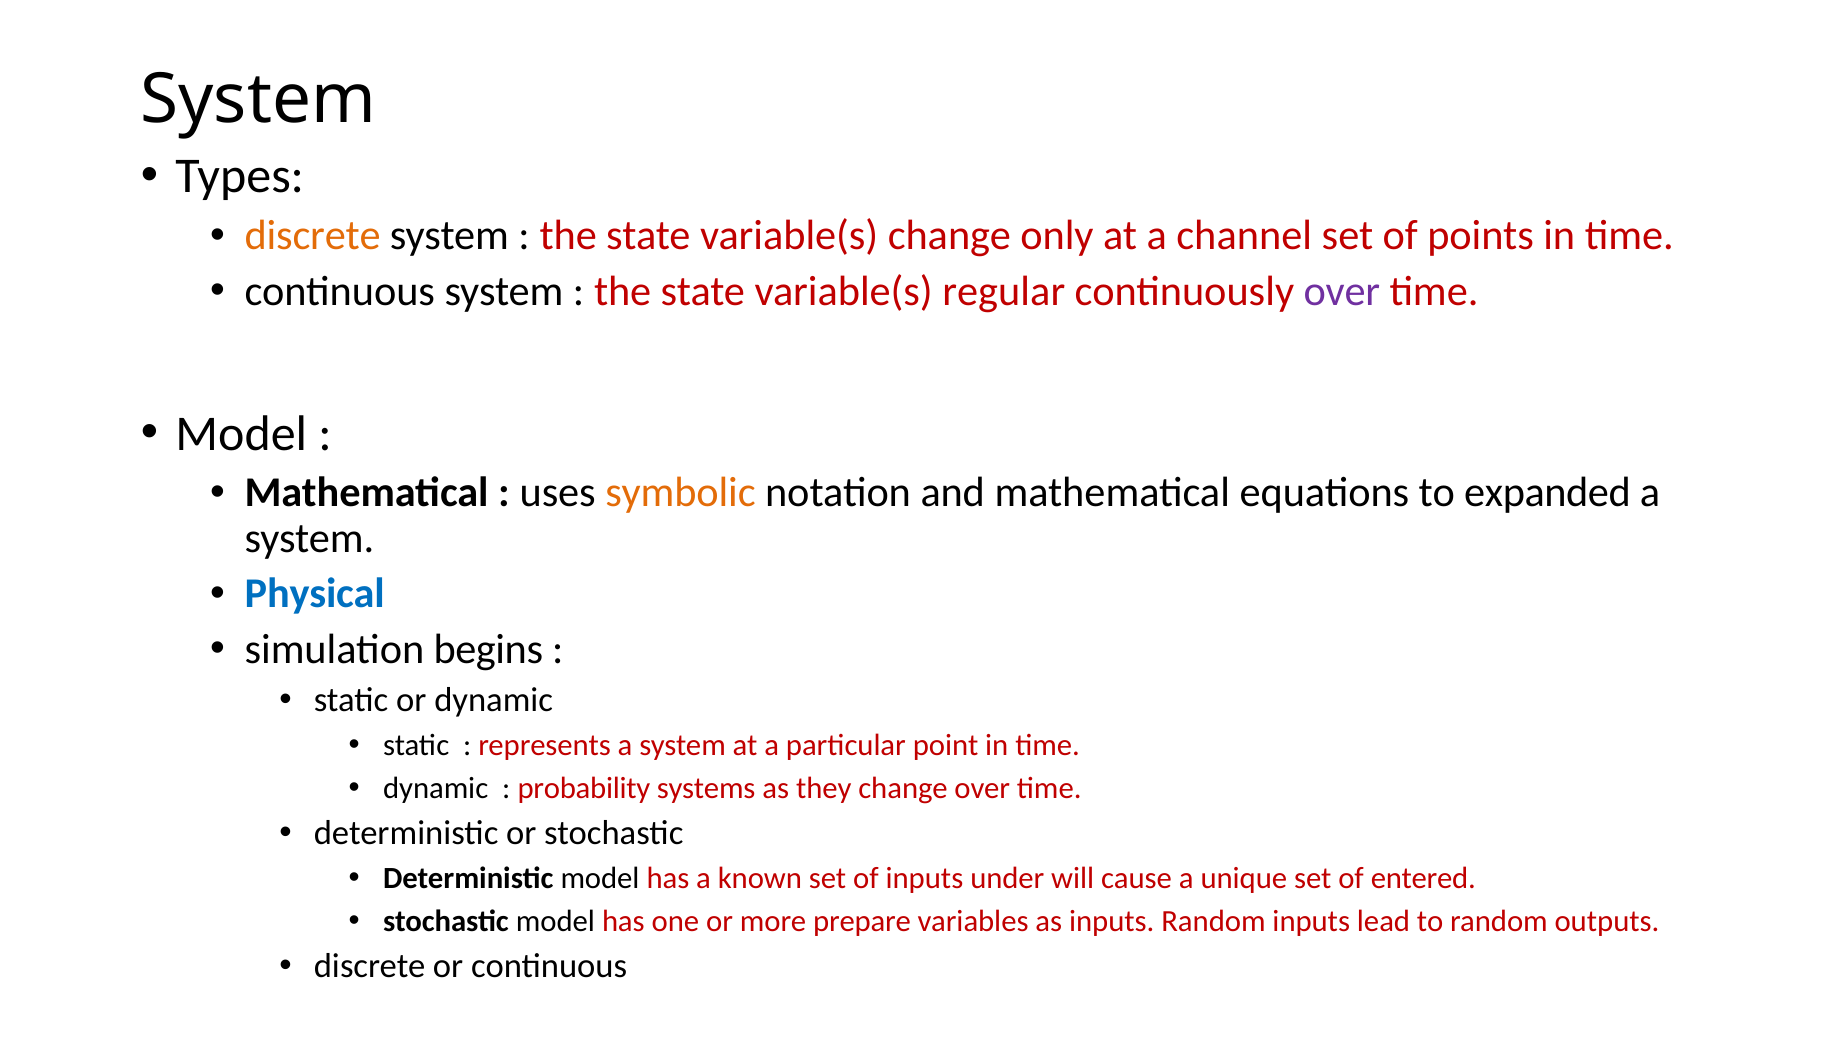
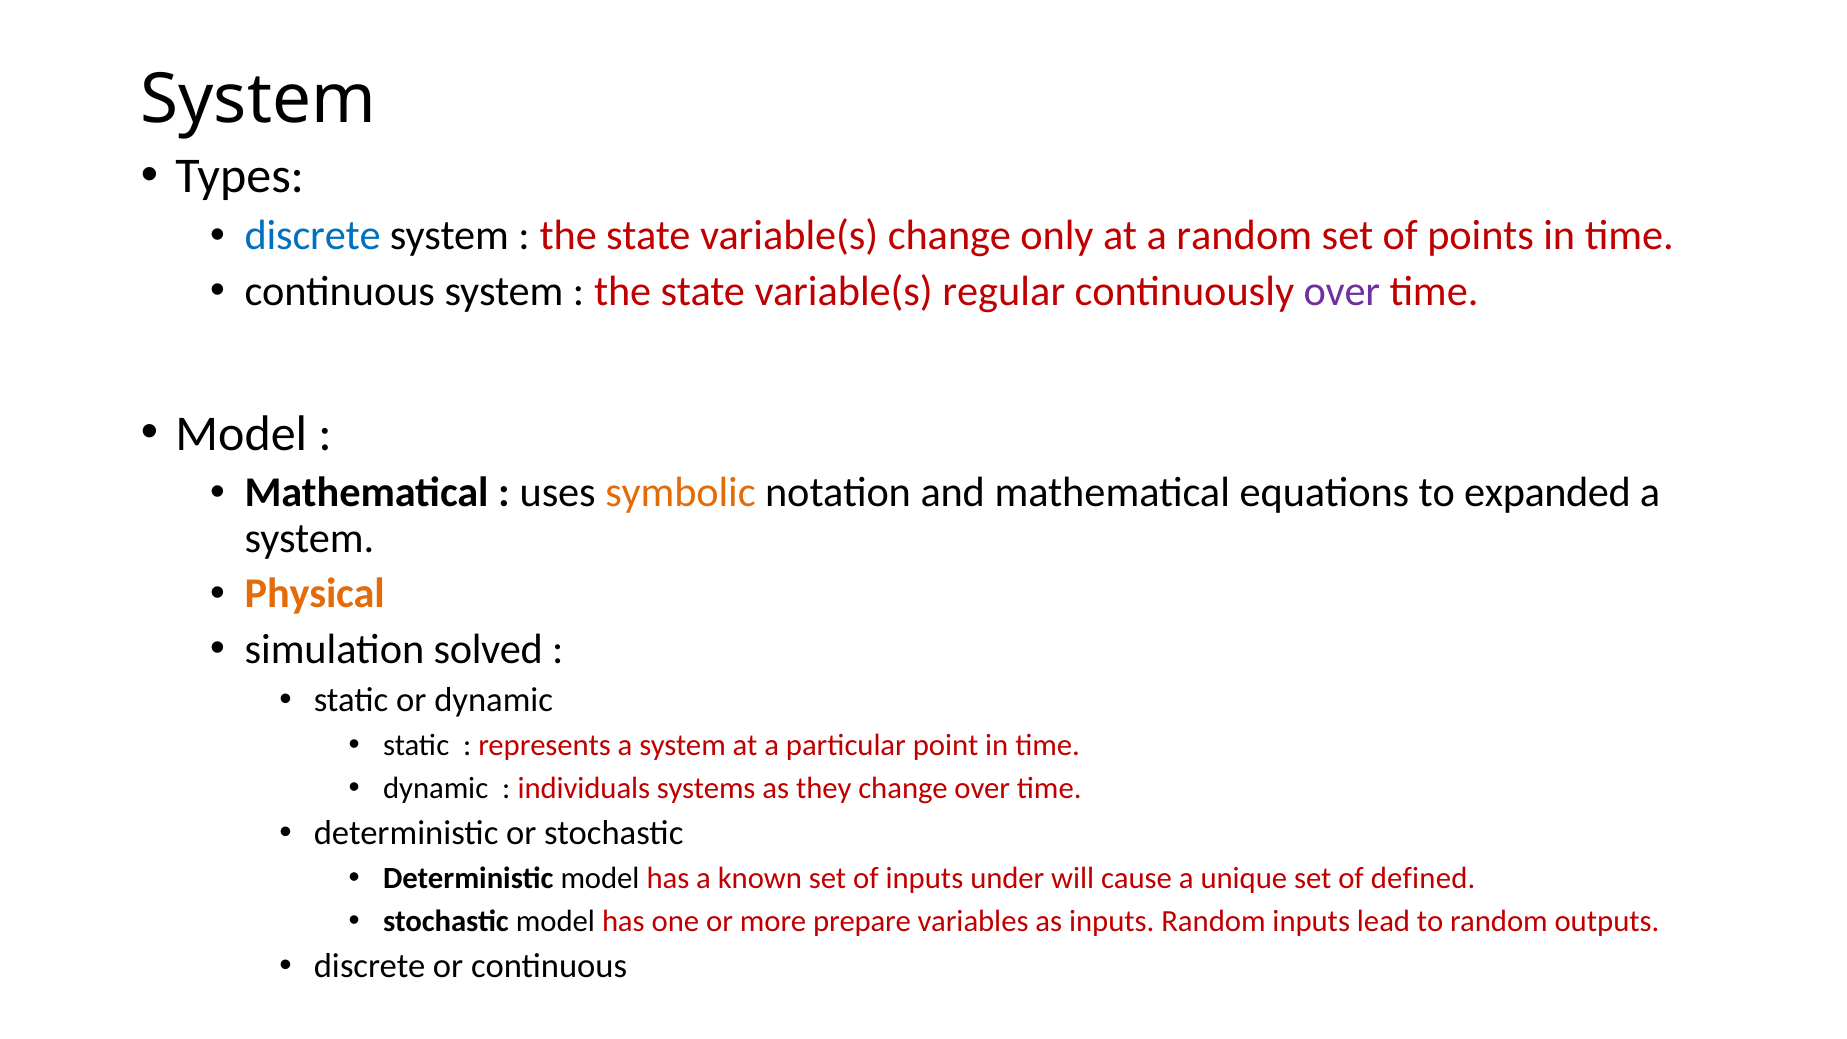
discrete at (313, 236) colour: orange -> blue
a channel: channel -> random
Physical colour: blue -> orange
begins: begins -> solved
probability: probability -> individuals
entered: entered -> defined
